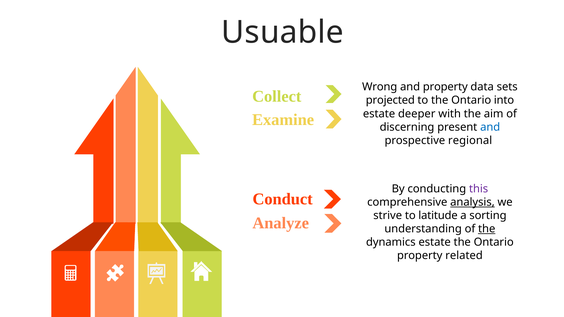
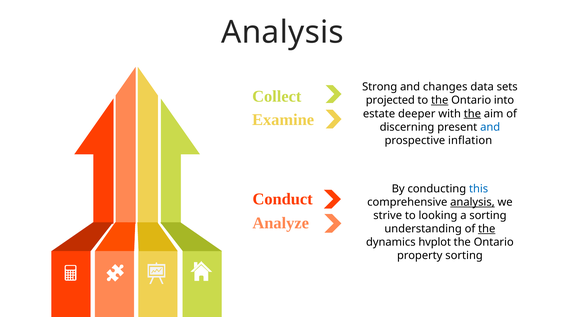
Usuable at (283, 32): Usuable -> Analysis
Wrong: Wrong -> Strong
and property: property -> changes
the at (440, 100) underline: none -> present
the at (472, 114) underline: none -> present
regional: regional -> inflation
this colour: purple -> blue
latitude: latitude -> looking
dynamics estate: estate -> hvplot
property related: related -> sorting
